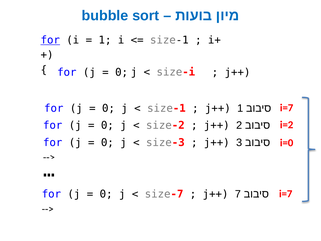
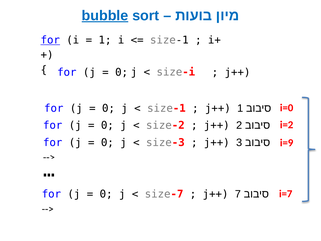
bubble underline: none -> present
i=7 at (287, 108): i=7 -> i=0
i=0: i=0 -> i=9
